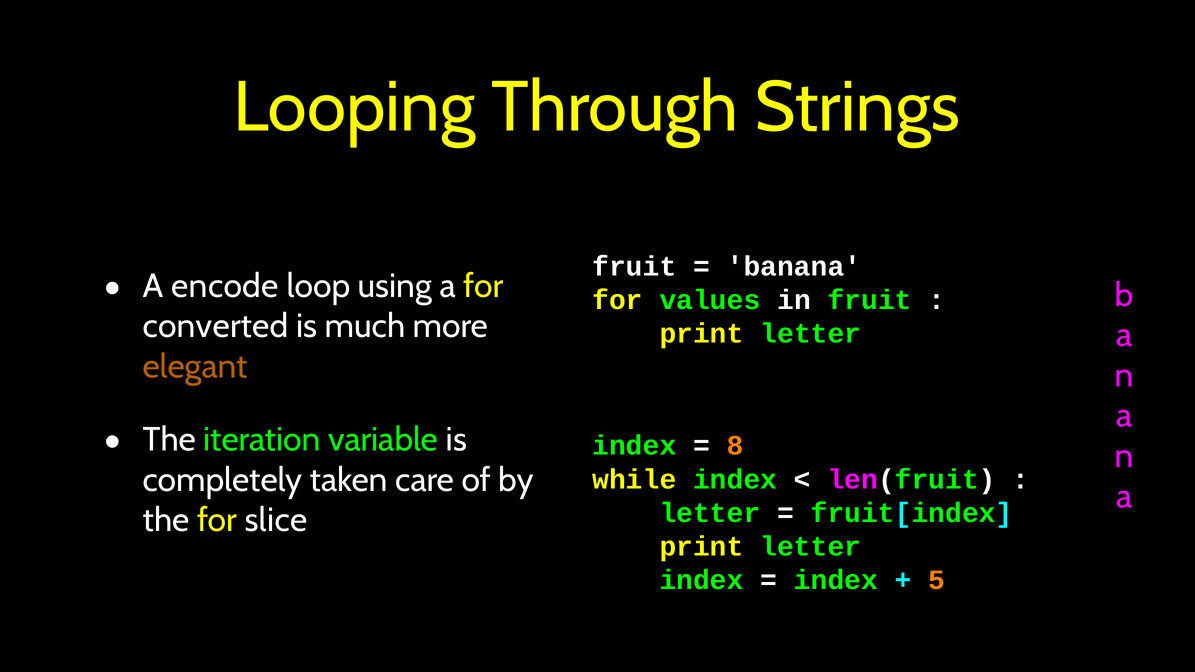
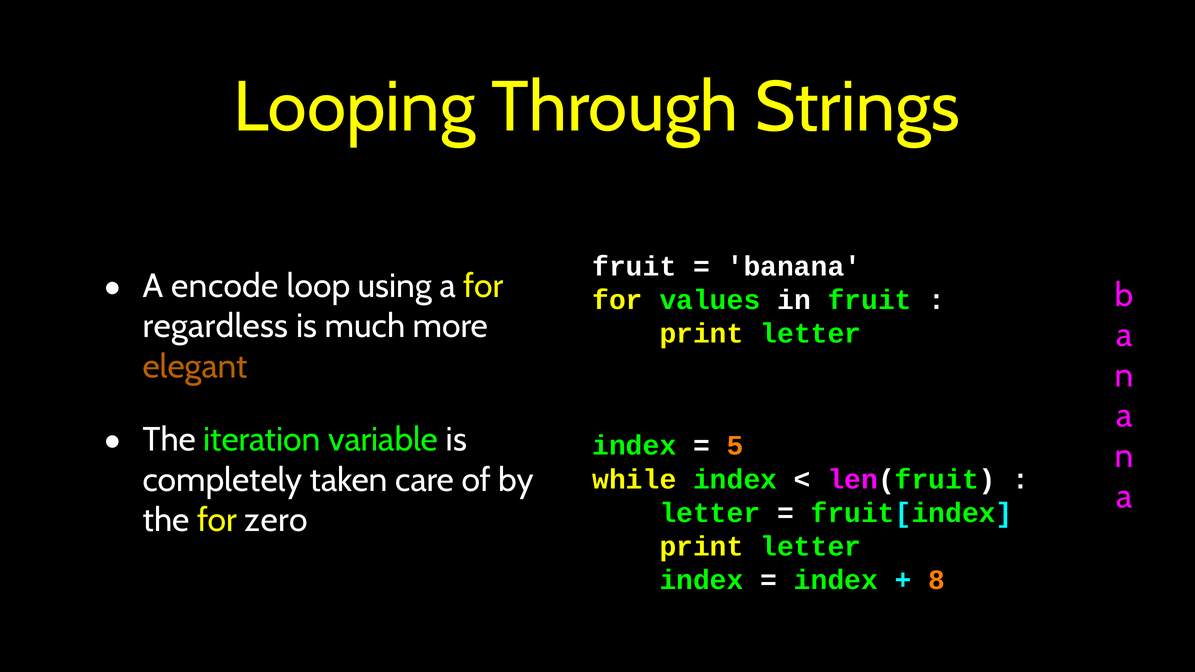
converted: converted -> regardless
8: 8 -> 5
slice: slice -> zero
5: 5 -> 8
